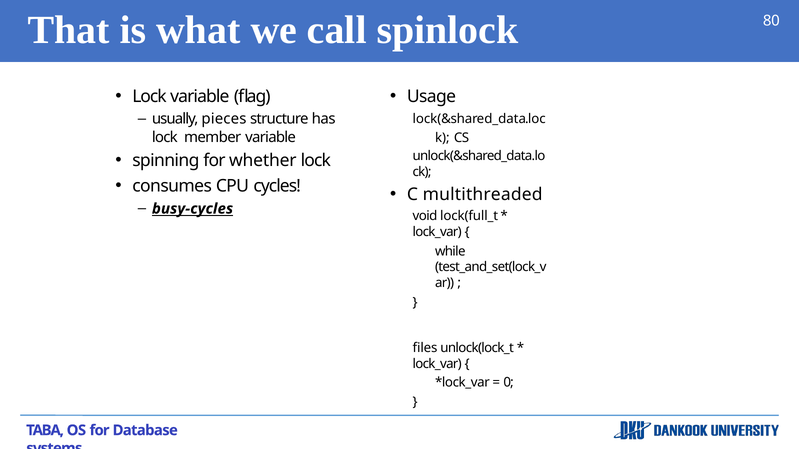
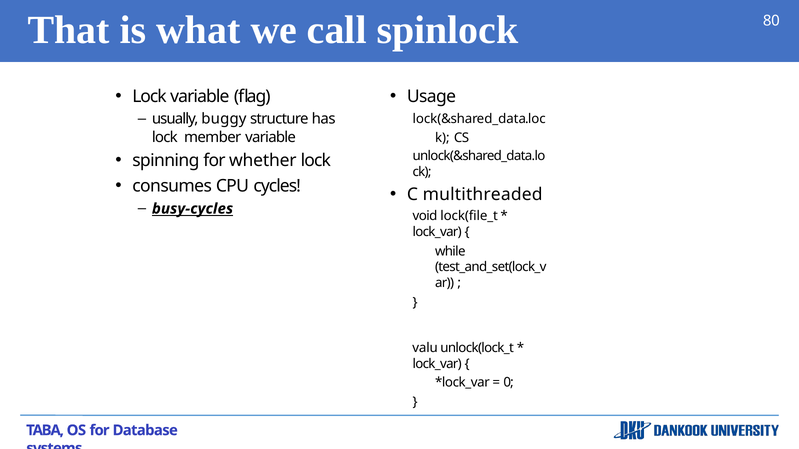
pieces: pieces -> buggy
lock(full_t: lock(full_t -> lock(file_t
files: files -> valu
